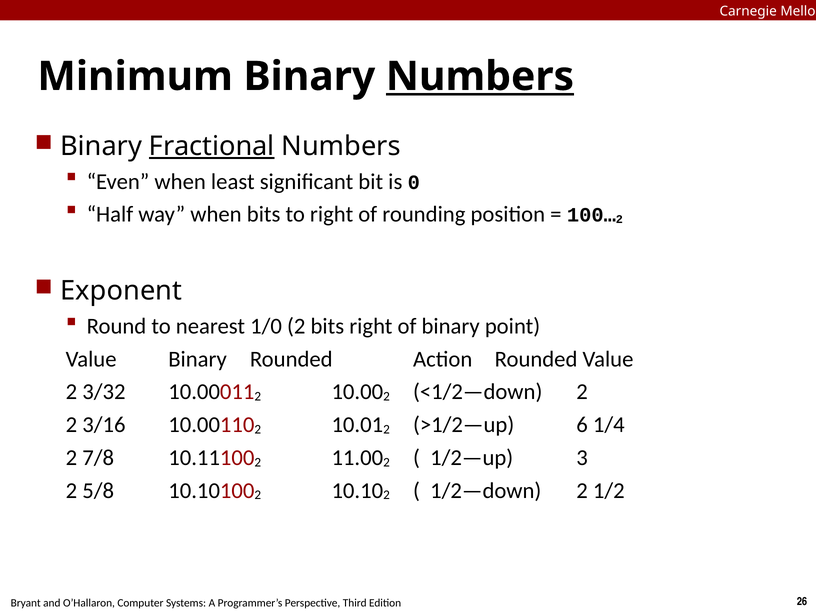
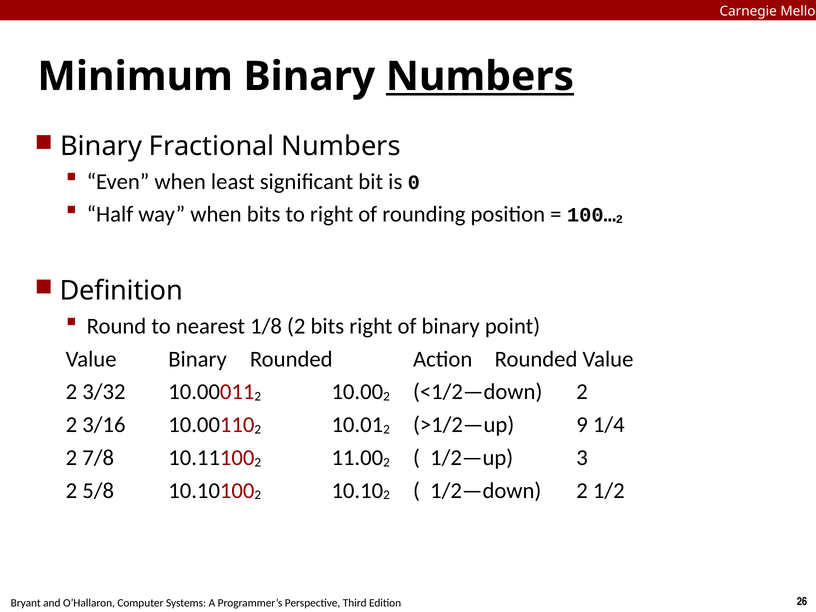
Fractional underline: present -> none
Exponent: Exponent -> Definition
1/0: 1/0 -> 1/8
6: 6 -> 9
